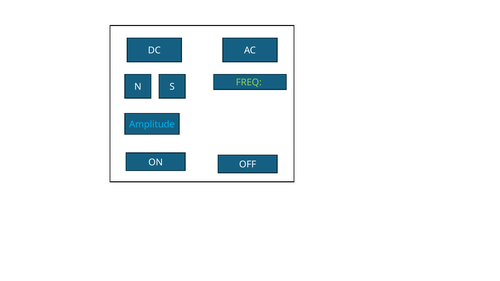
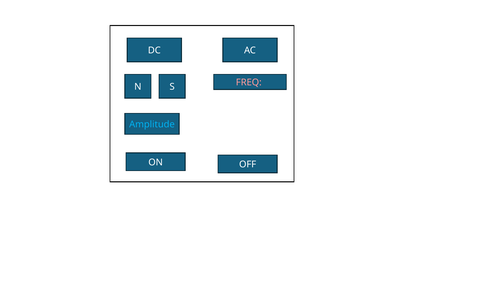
FREQ colour: light green -> pink
